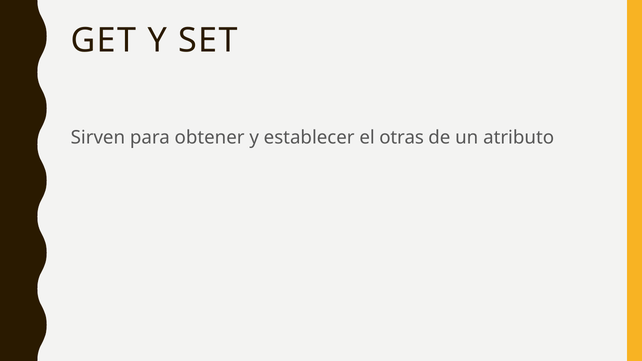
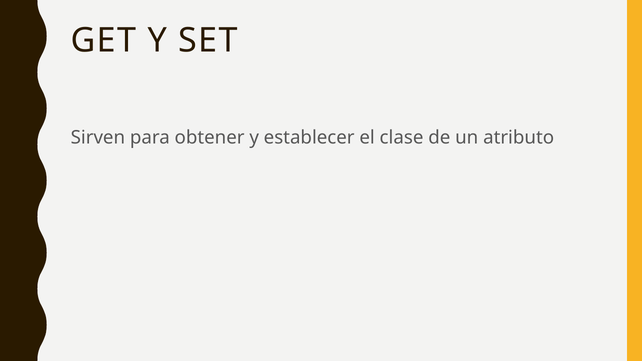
otras: otras -> clase
